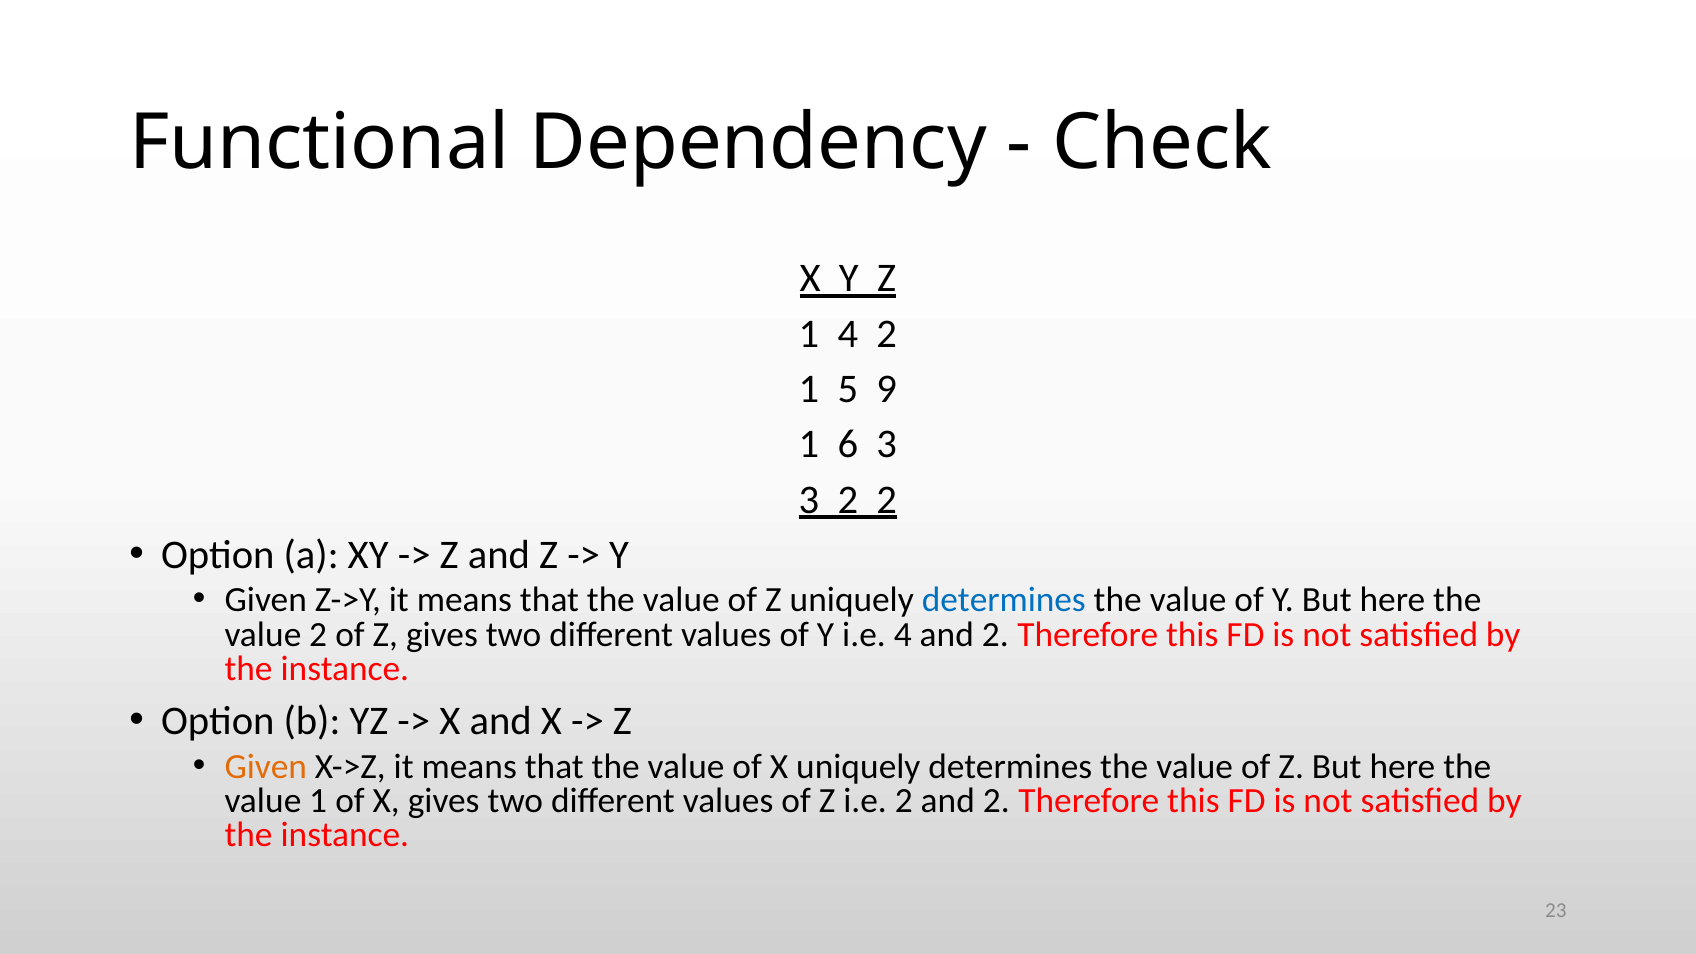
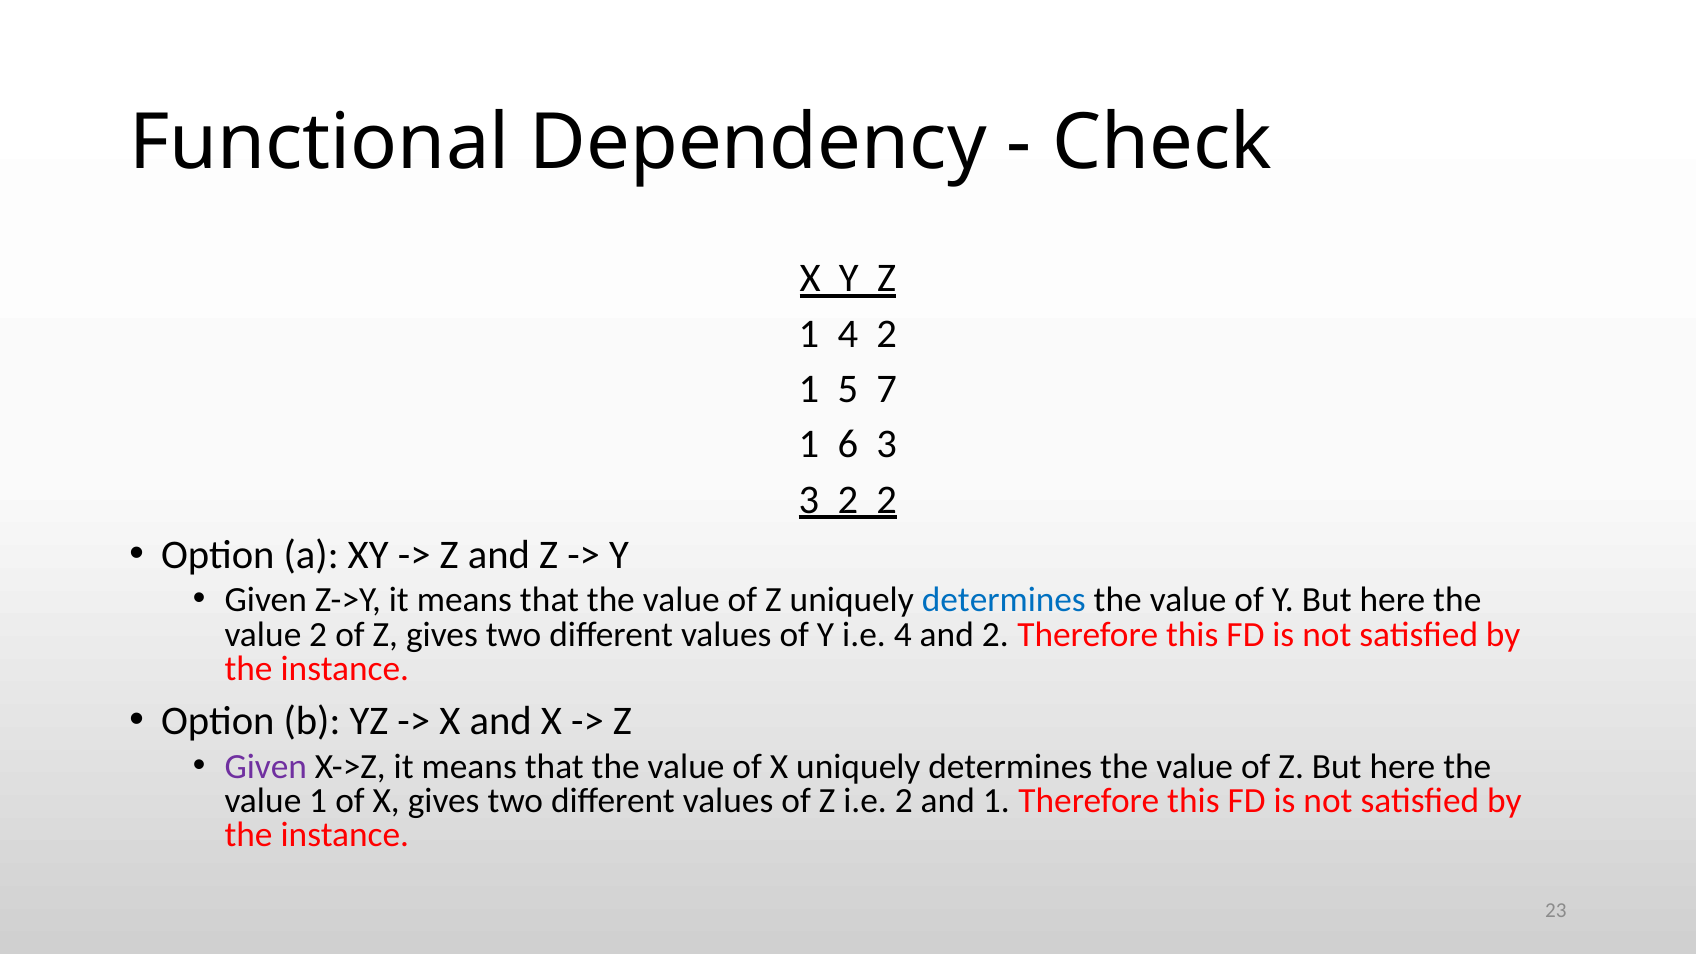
9: 9 -> 7
Given at (266, 766) colour: orange -> purple
2 and 2: 2 -> 1
